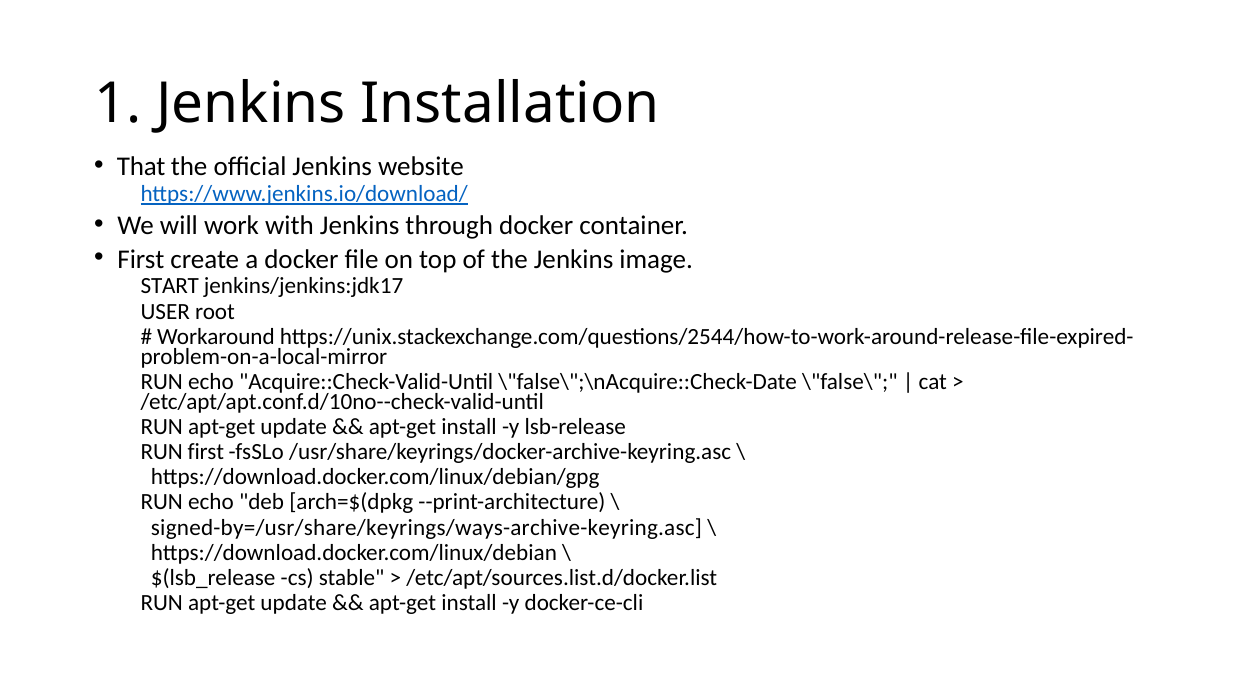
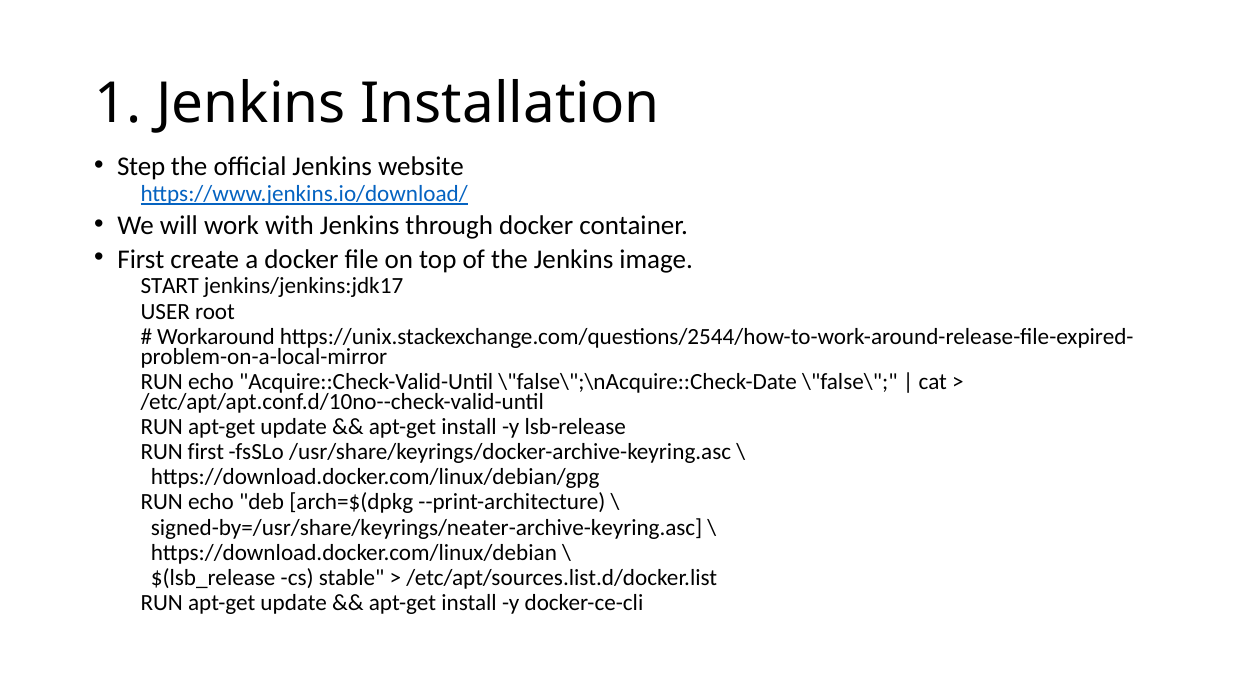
That: That -> Step
signed-by=/usr/share/keyrings/ways-archive-keyring.asc: signed-by=/usr/share/keyrings/ways-archive-keyring.asc -> signed-by=/usr/share/keyrings/neater-archive-keyring.asc
